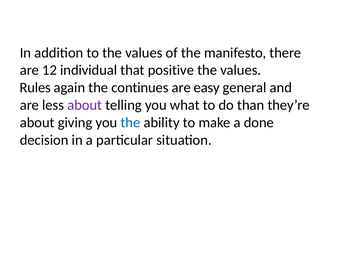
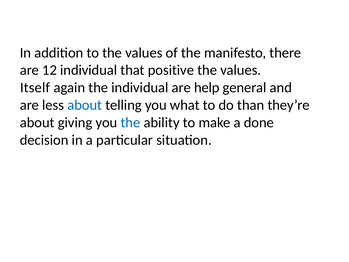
Rules: Rules -> Itself
the continues: continues -> individual
easy: easy -> help
about at (85, 105) colour: purple -> blue
